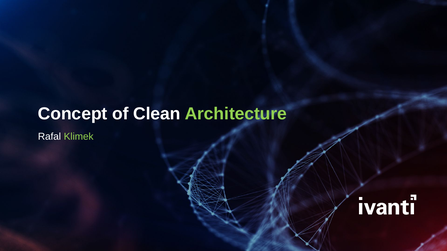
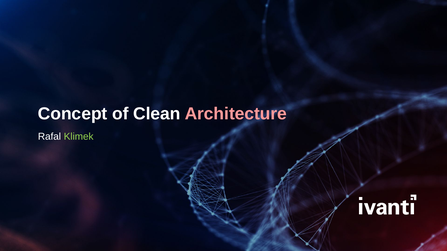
Architecture colour: light green -> pink
